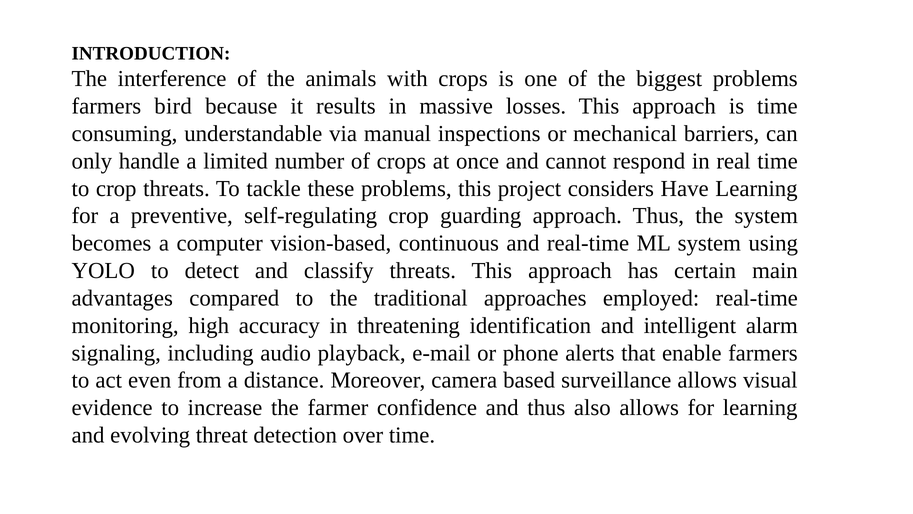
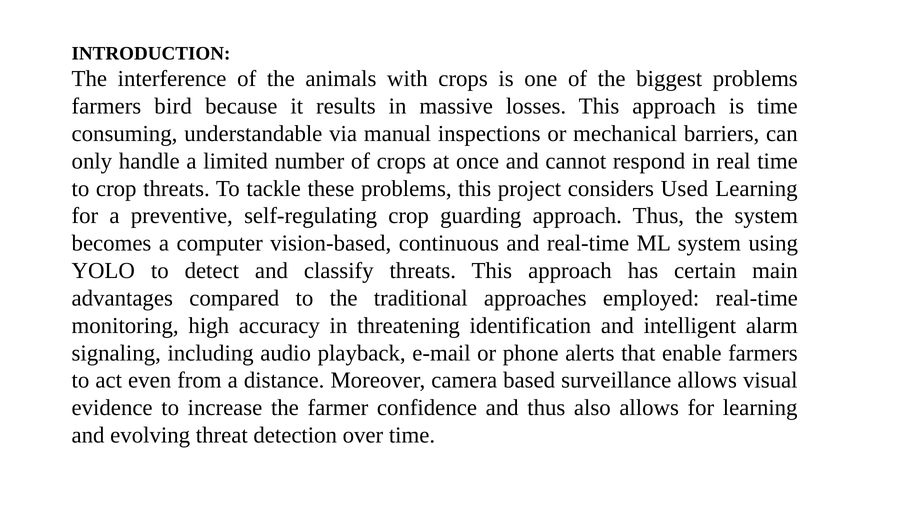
Have: Have -> Used
